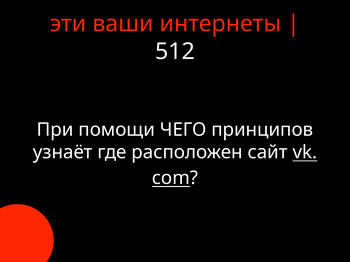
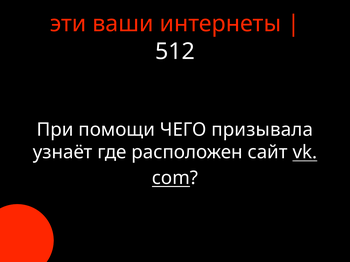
принципов: принципов -> призывала
